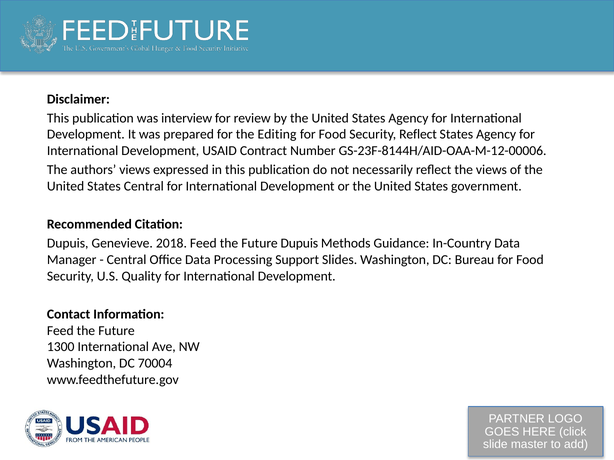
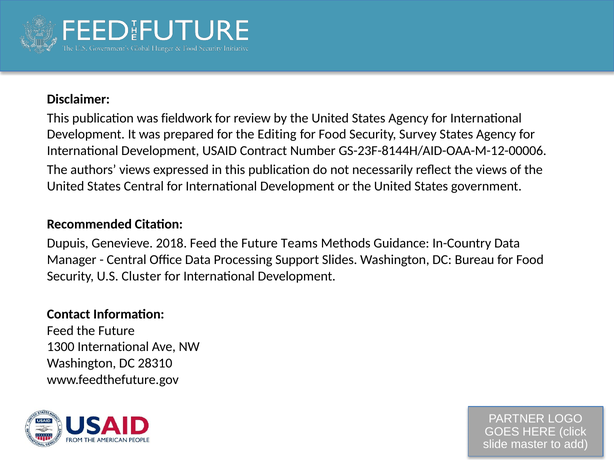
interview: interview -> fieldwork
Security Reflect: Reflect -> Survey
Future Dupuis: Dupuis -> Teams
Quality: Quality -> Cluster
70004: 70004 -> 28310
